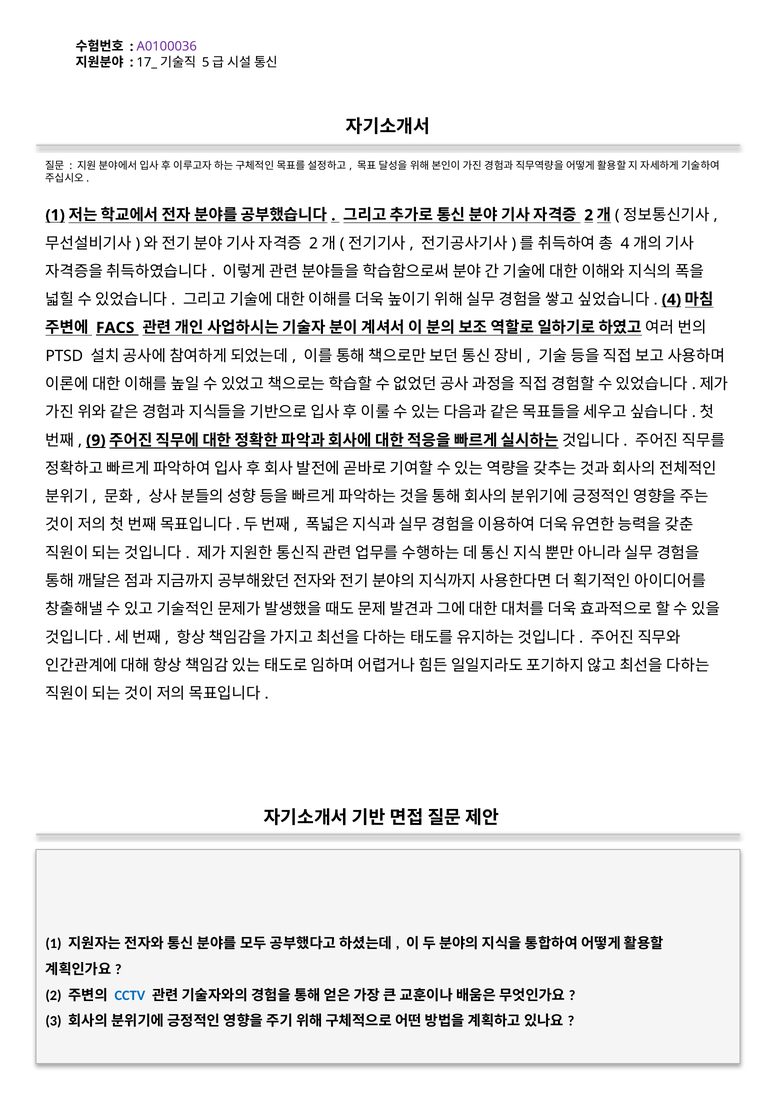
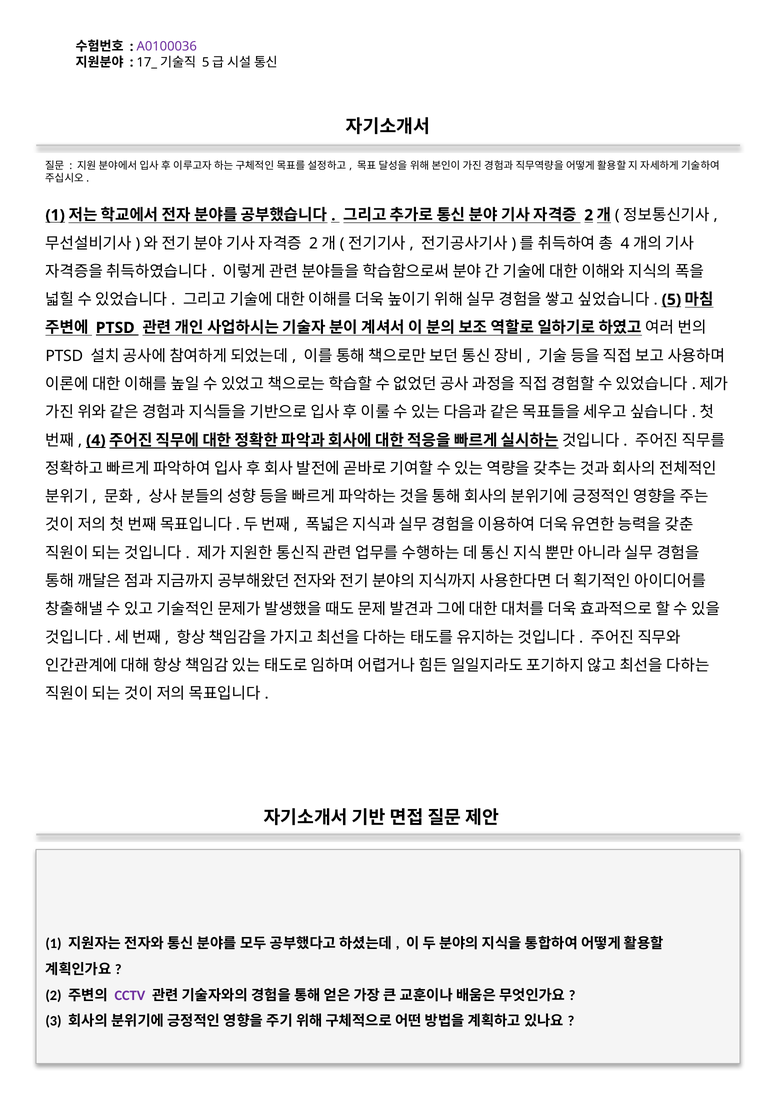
4: 4 -> 5
FACS at (115, 328): FACS -> PTSD
9: 9 -> 4
CCTV colour: blue -> purple
